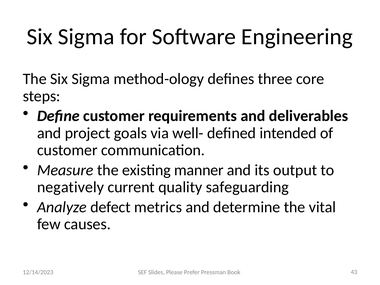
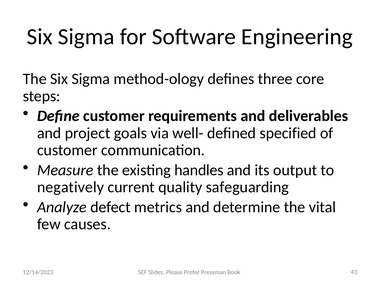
intended: intended -> specified
manner: manner -> handles
